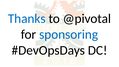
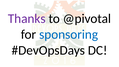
Thanks colour: blue -> purple
